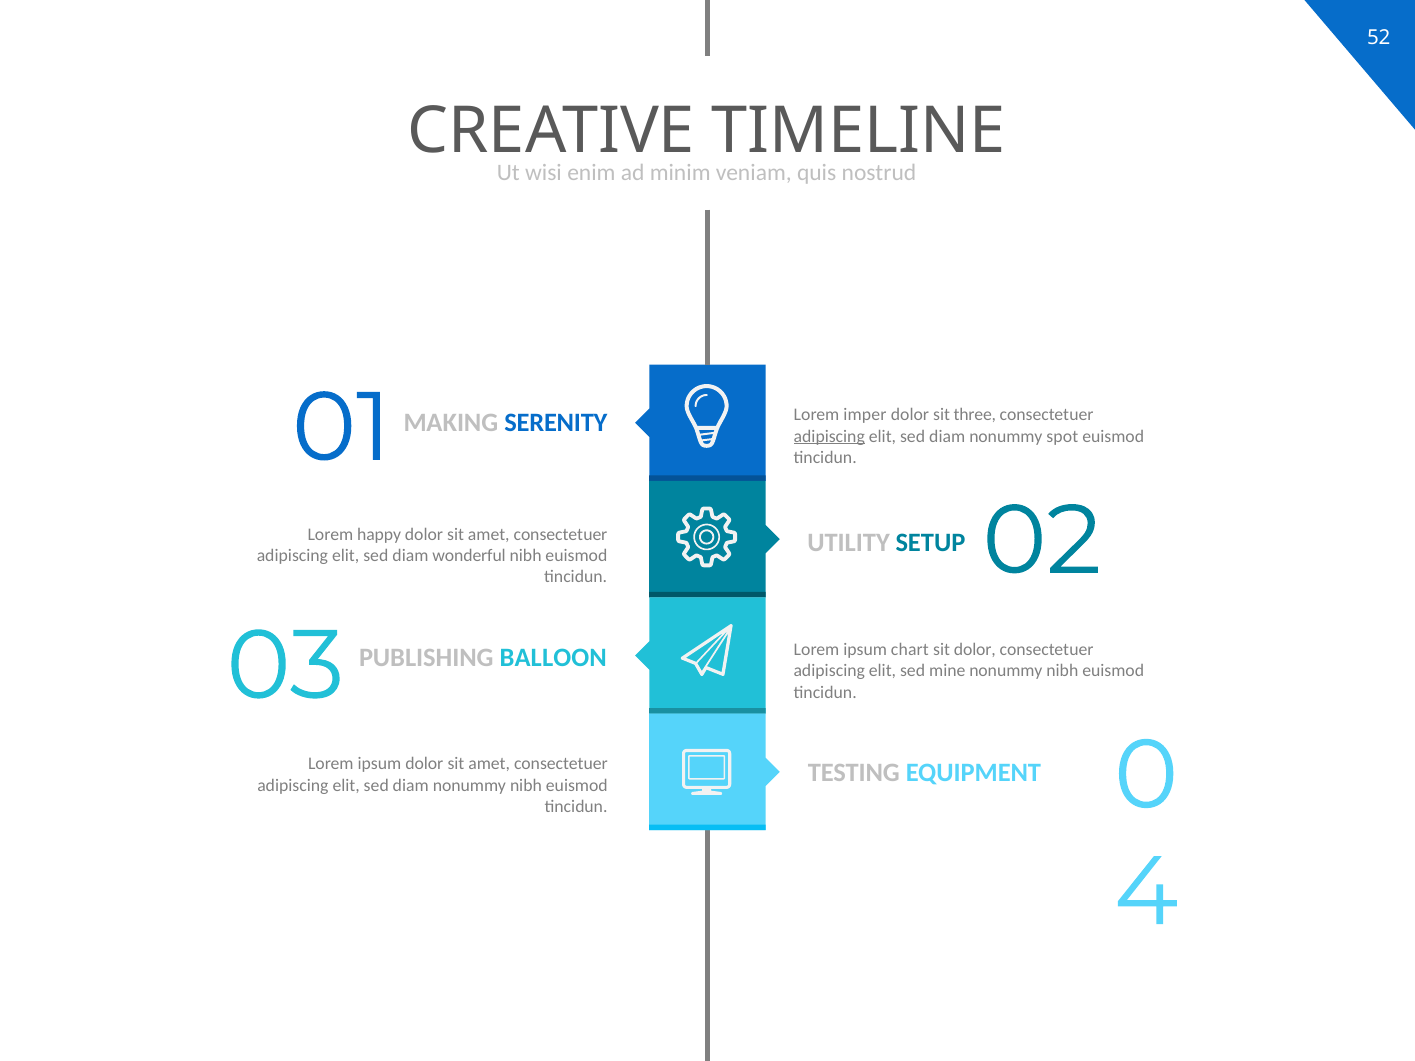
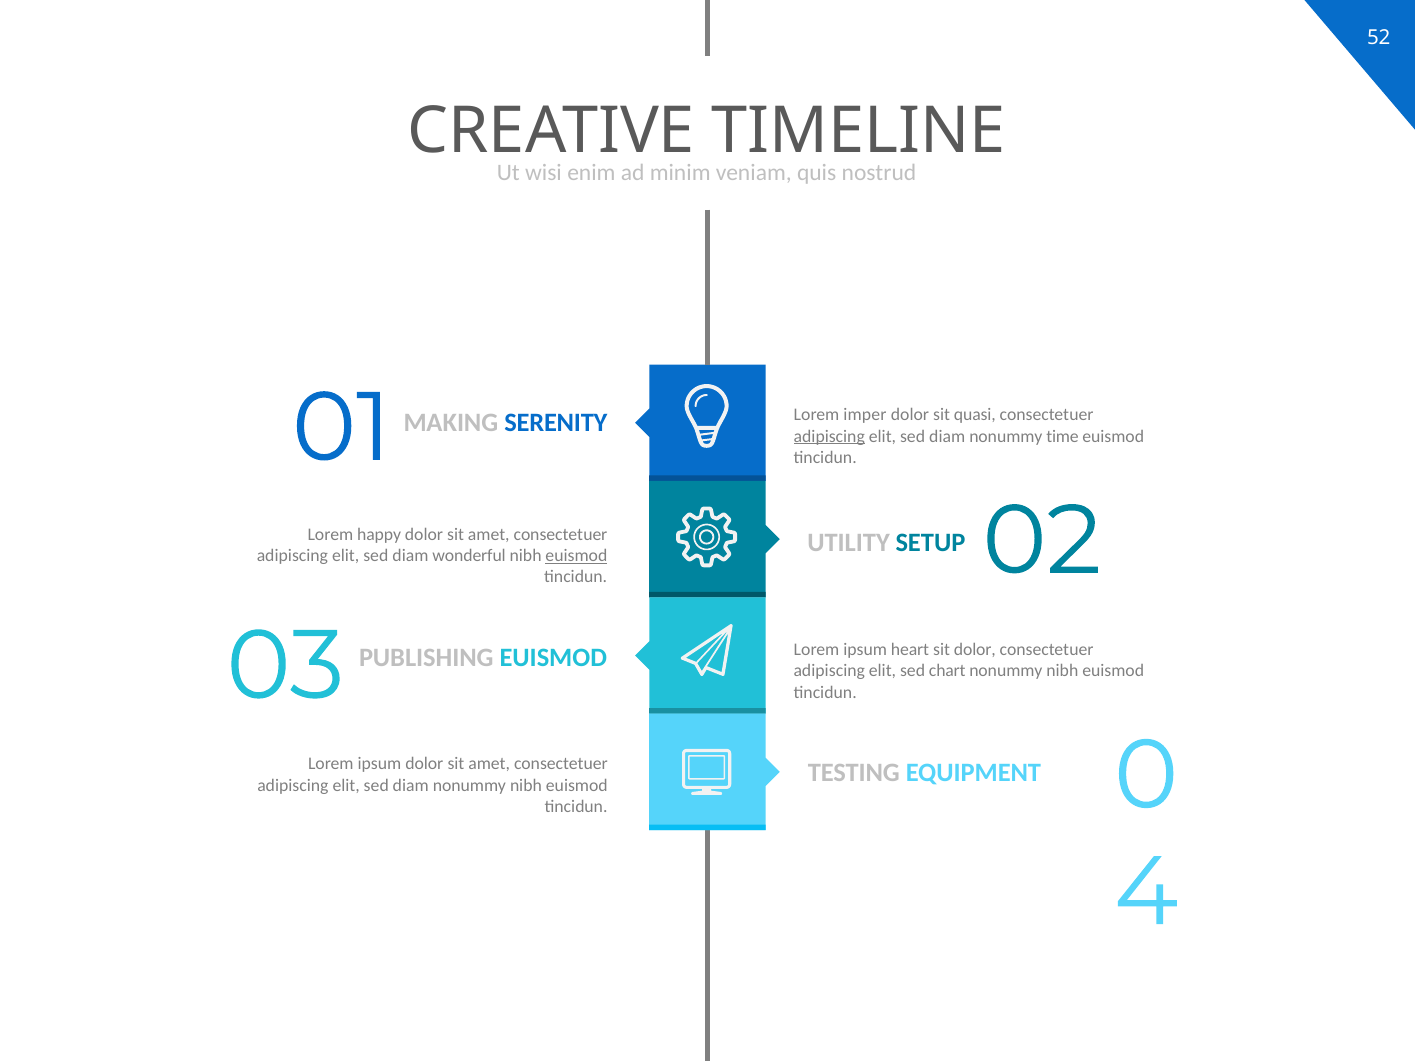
three: three -> quasi
spot: spot -> time
euismod at (576, 556) underline: none -> present
PUBLISHING BALLOON: BALLOON -> EUISMOD
chart: chart -> heart
mine: mine -> chart
